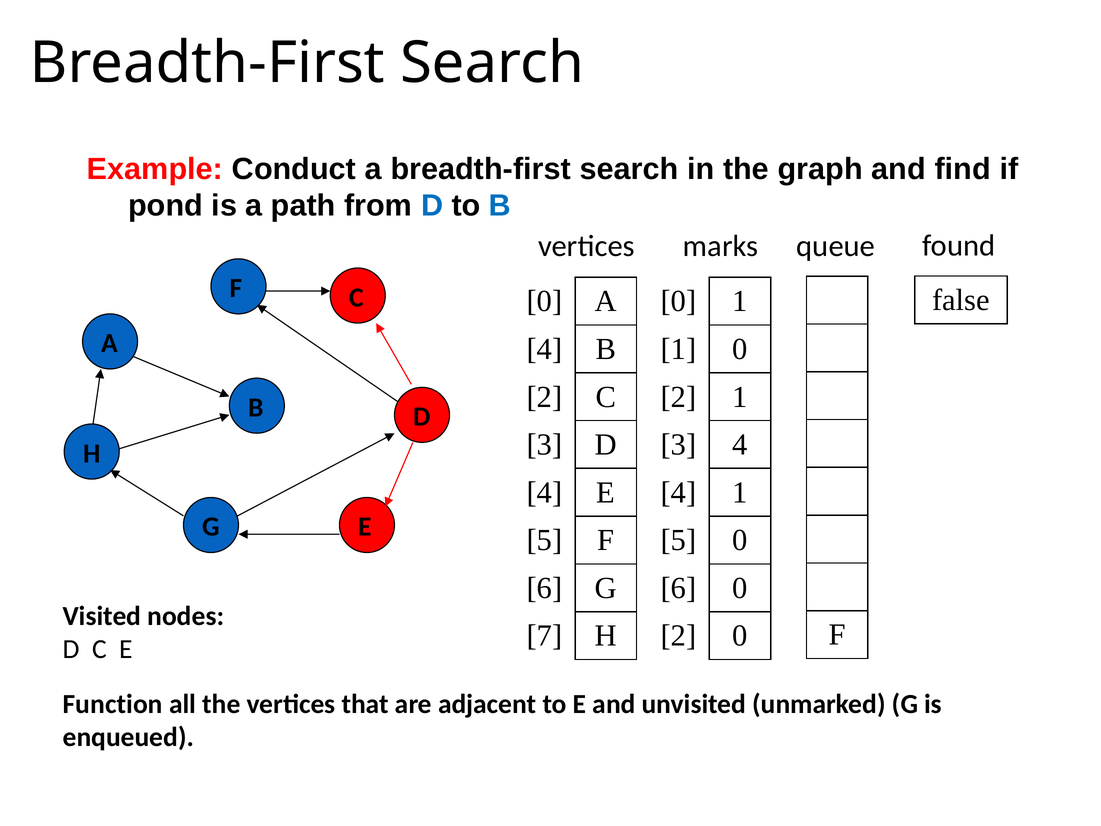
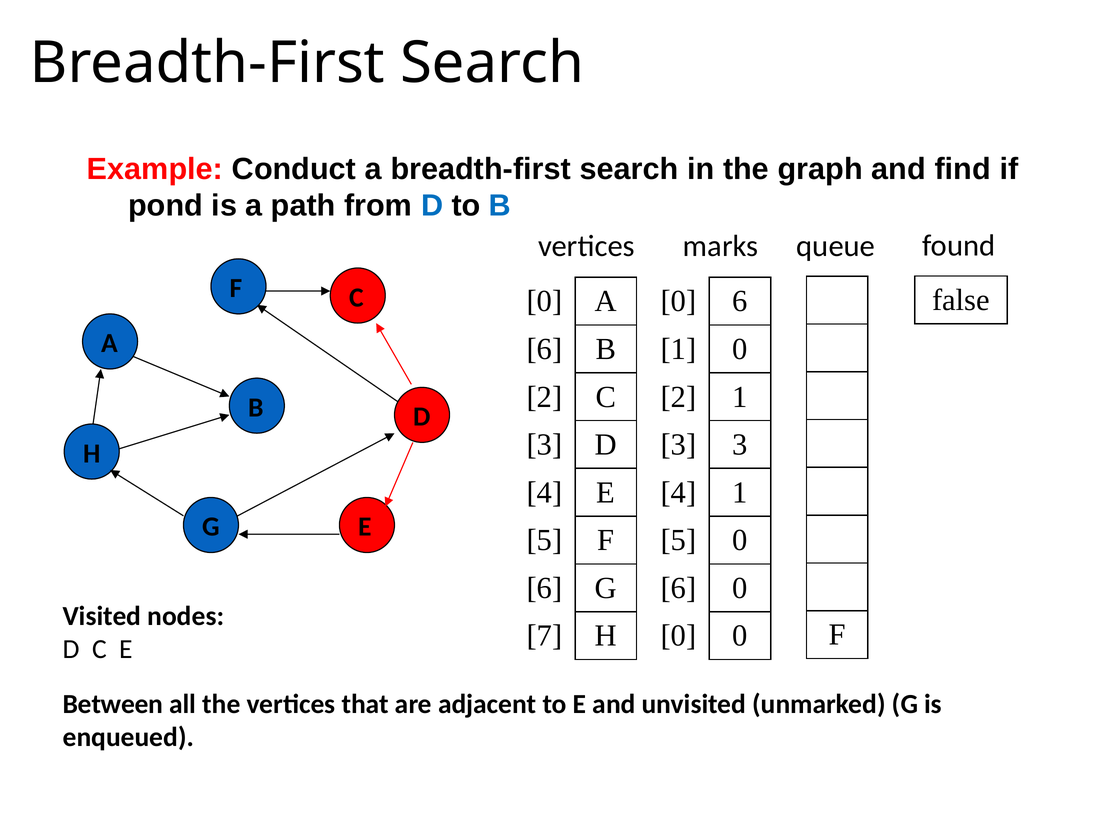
1 at (740, 301): 1 -> 6
4 at (544, 349): 4 -> 6
3 4: 4 -> 3
2 at (679, 636): 2 -> 0
Function: Function -> Between
